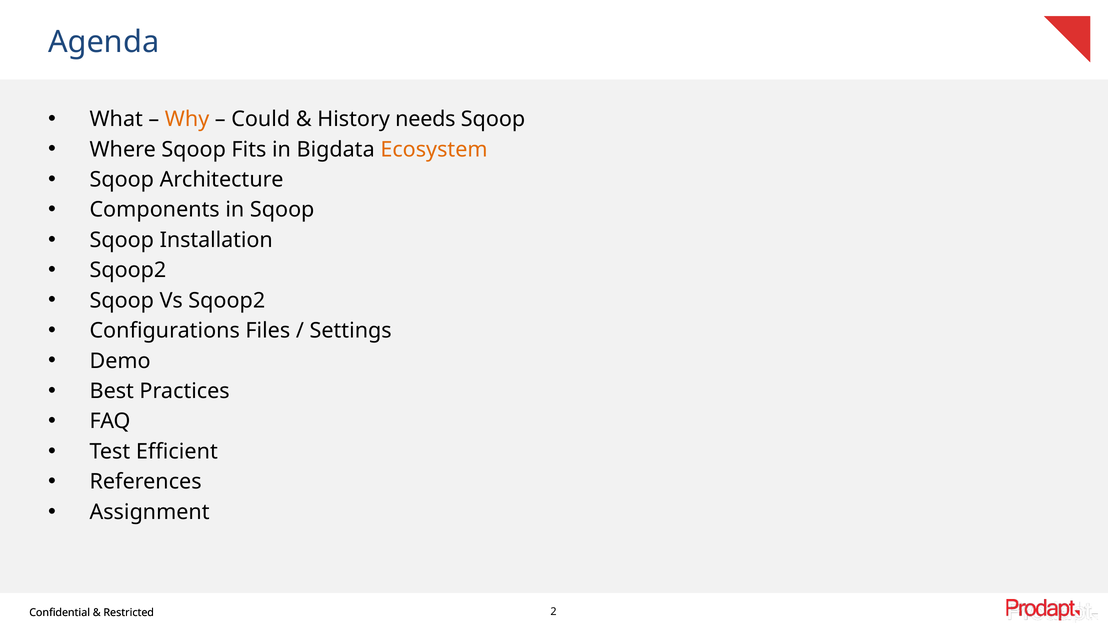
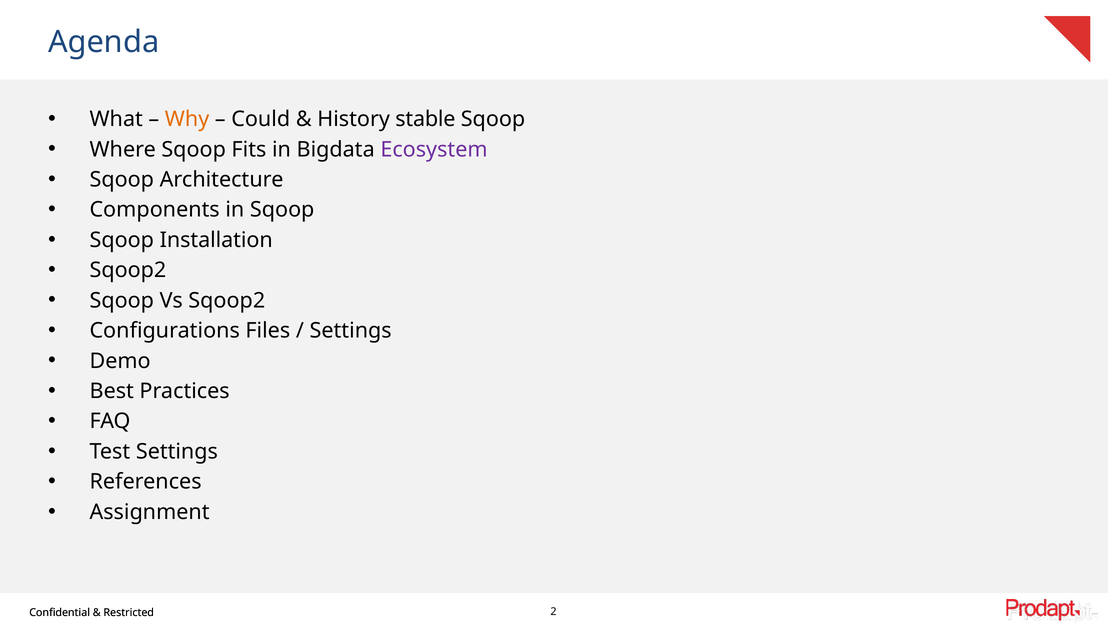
needs: needs -> stable
Ecosystem colour: orange -> purple
Test Efficient: Efficient -> Settings
